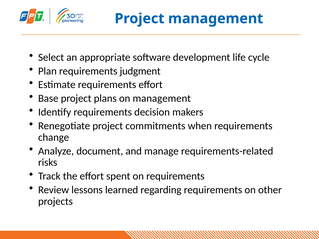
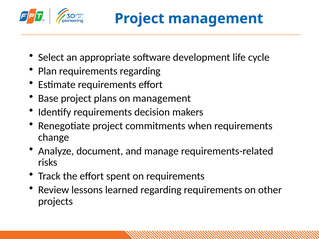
requirements judgment: judgment -> regarding
